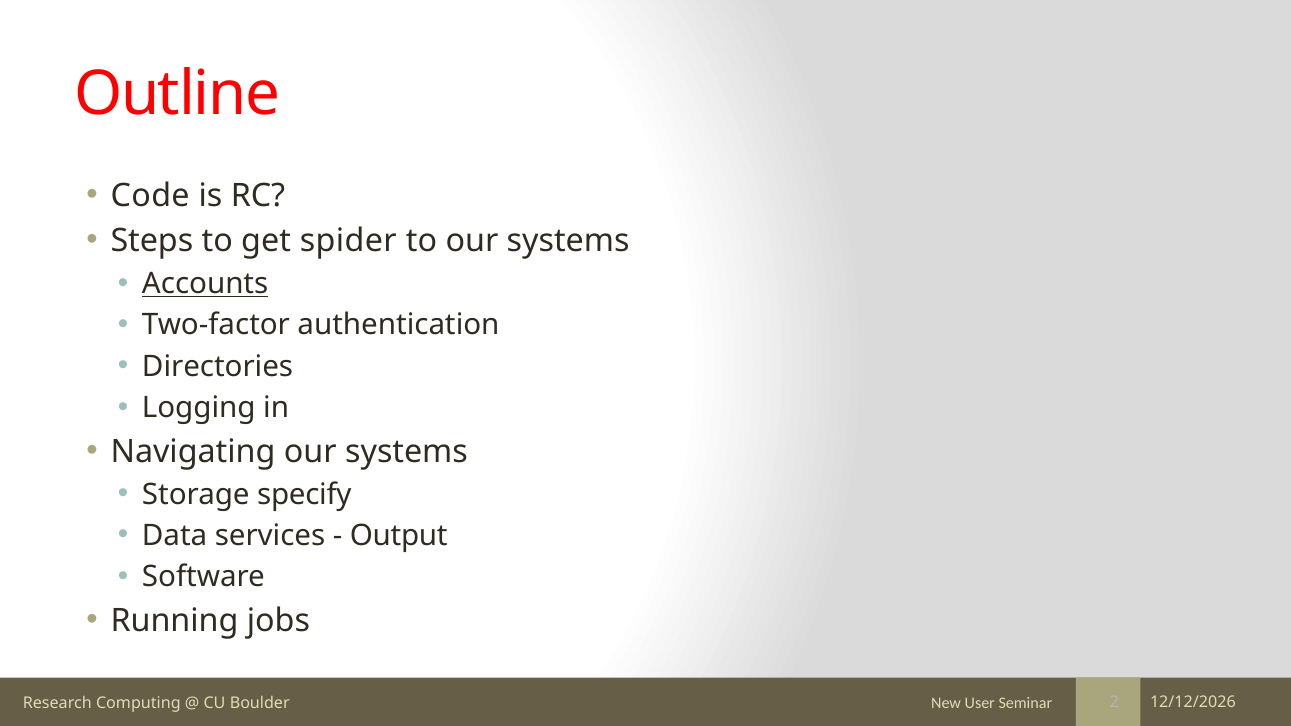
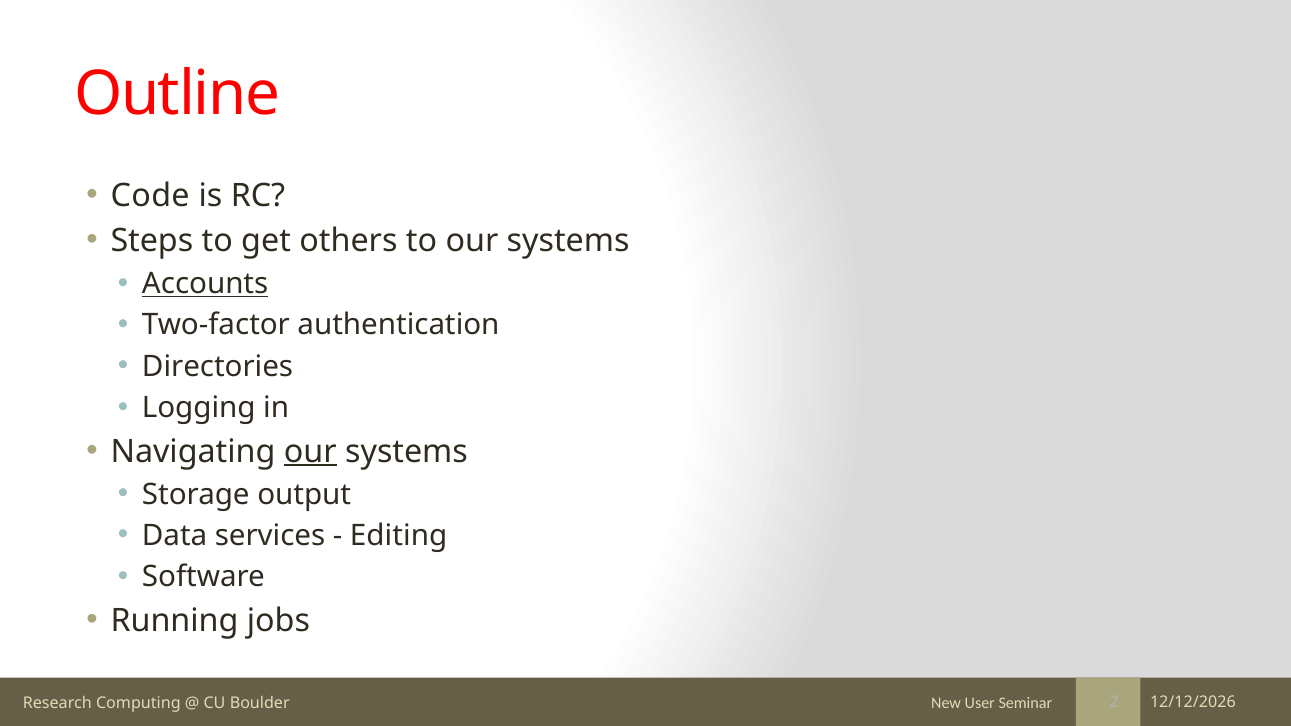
spider: spider -> others
our at (310, 452) underline: none -> present
specify: specify -> output
Output: Output -> Editing
